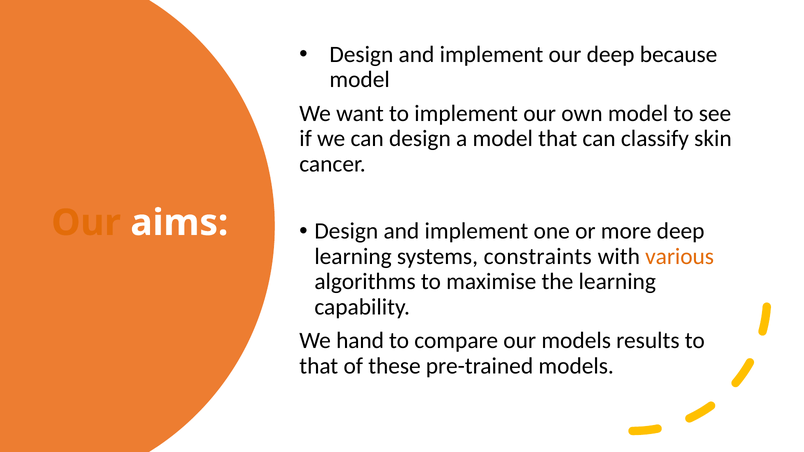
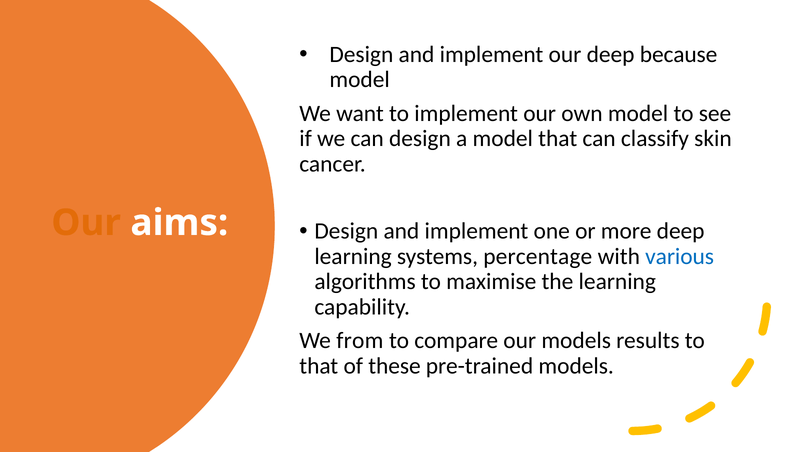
constraints: constraints -> percentage
various colour: orange -> blue
hand: hand -> from
